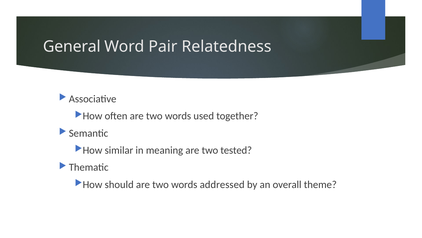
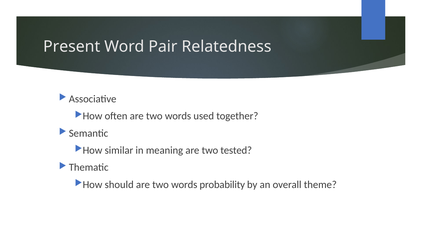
General: General -> Present
addressed: addressed -> probability
